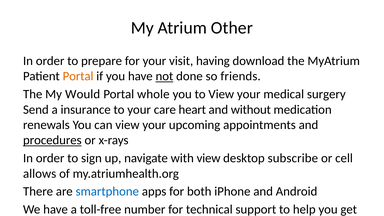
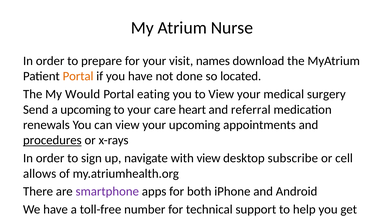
Other: Other -> Nurse
having: having -> names
not underline: present -> none
friends: friends -> located
whole: whole -> eating
a insurance: insurance -> upcoming
without: without -> referral
smartphone colour: blue -> purple
